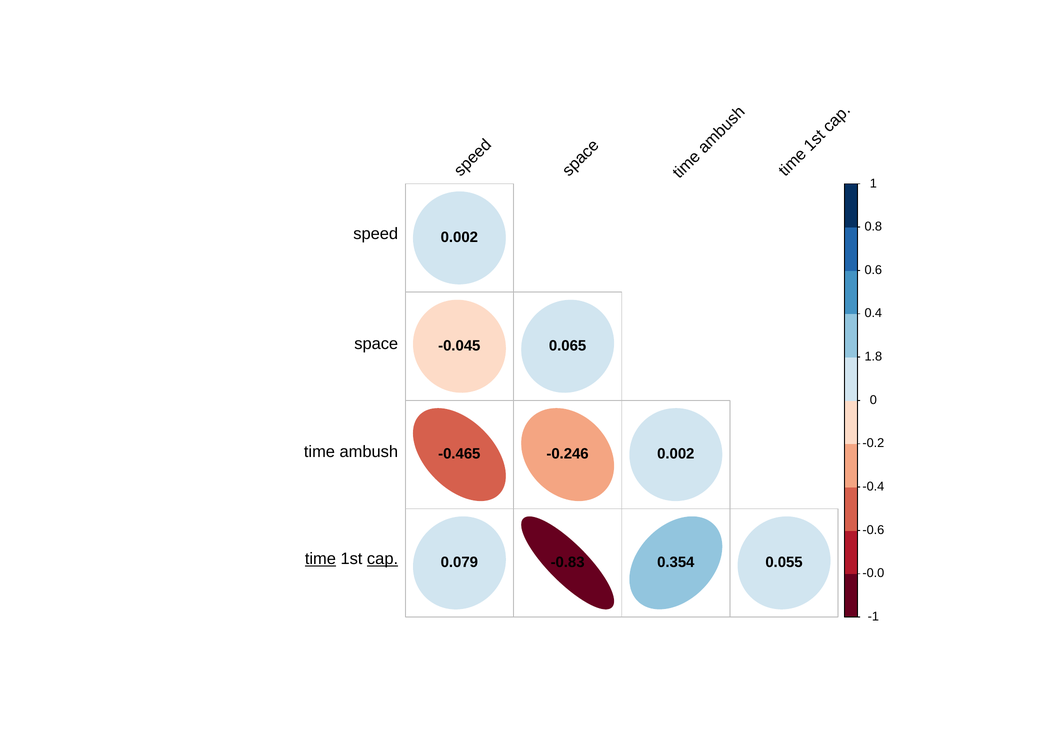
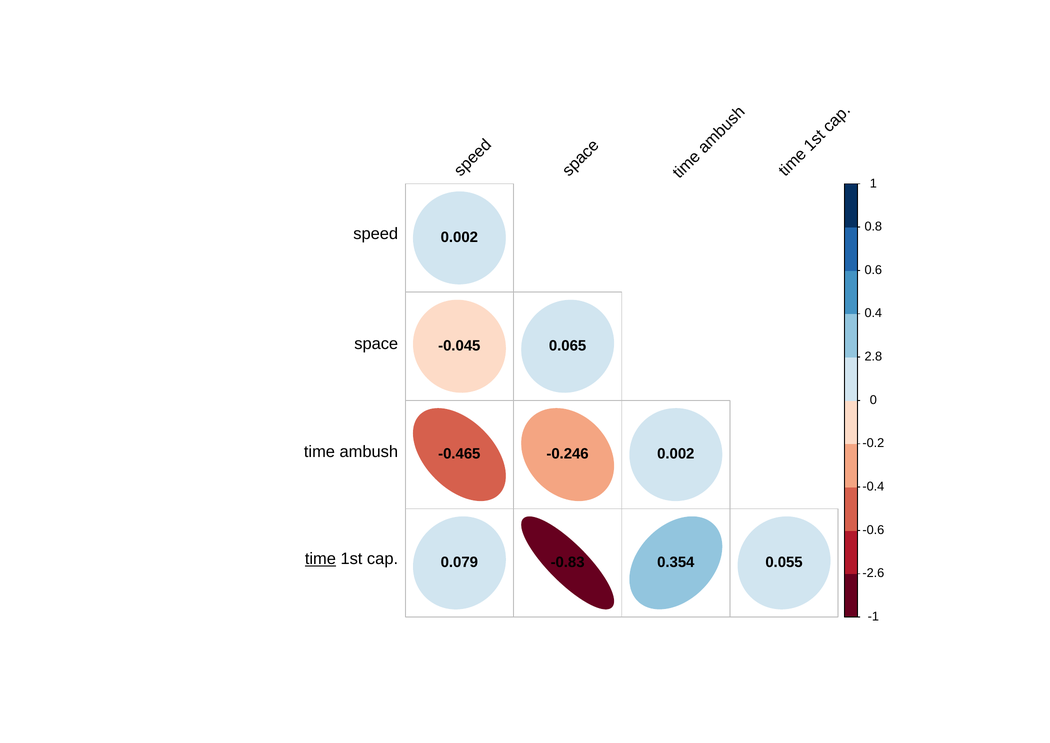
1.8: 1.8 -> 2.8
cap underline: present -> none
-0.0: -0.0 -> -2.6
